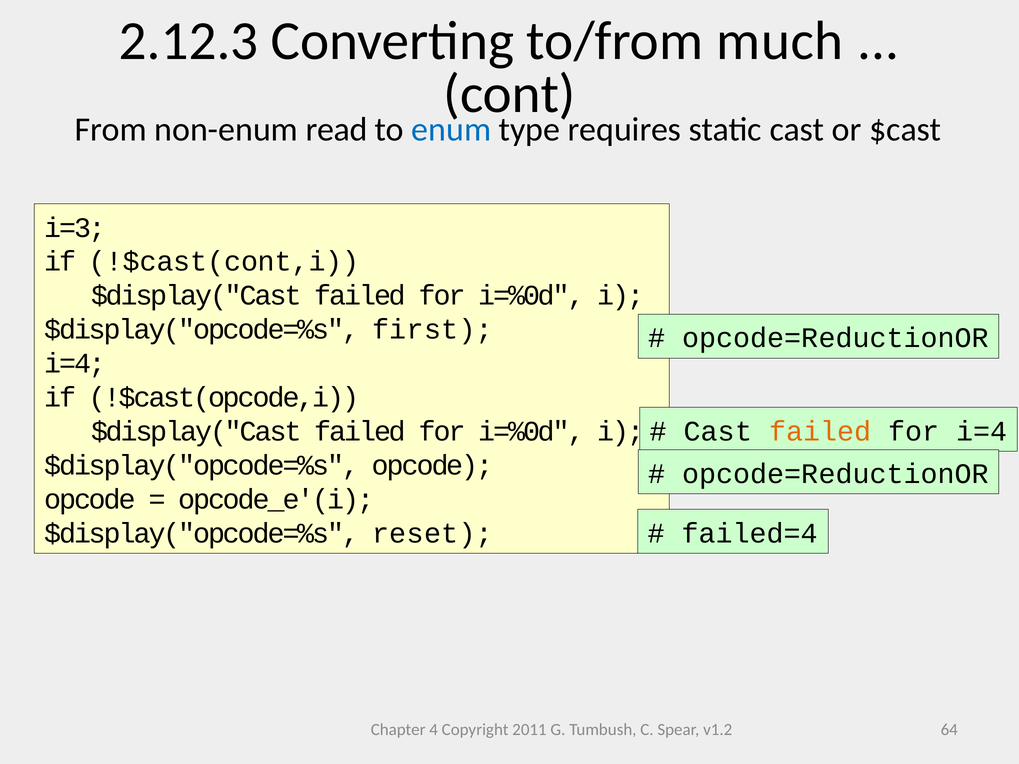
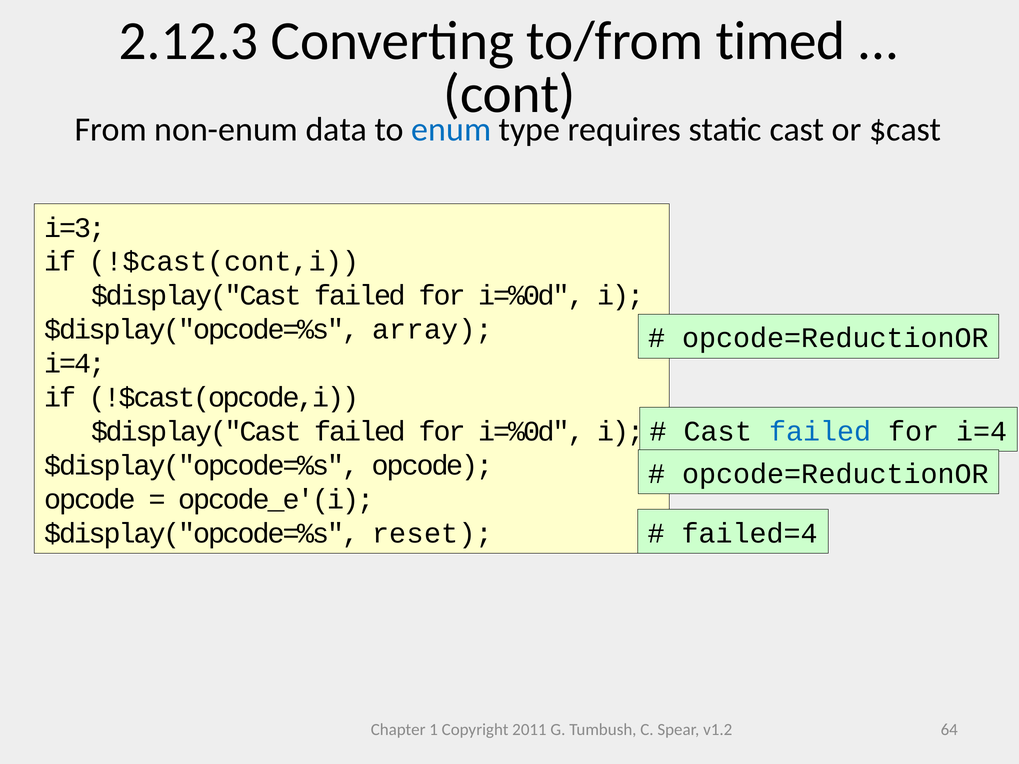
much: much -> timed
read: read -> data
first: first -> array
failed at (820, 432) colour: orange -> blue
4: 4 -> 1
